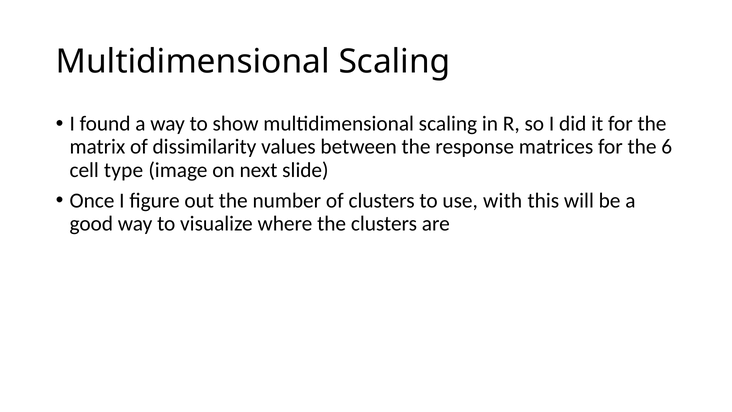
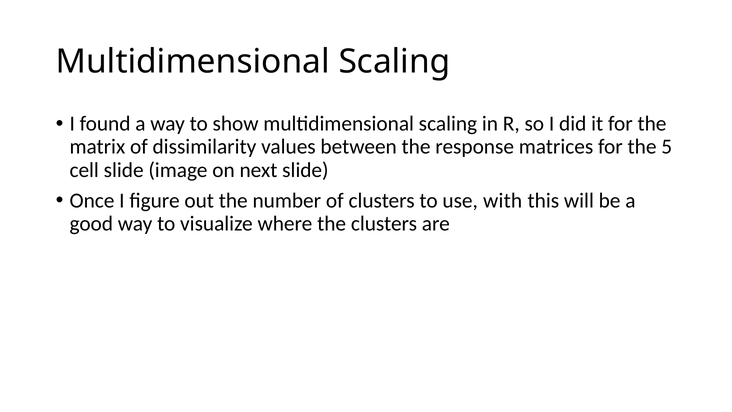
6: 6 -> 5
cell type: type -> slide
